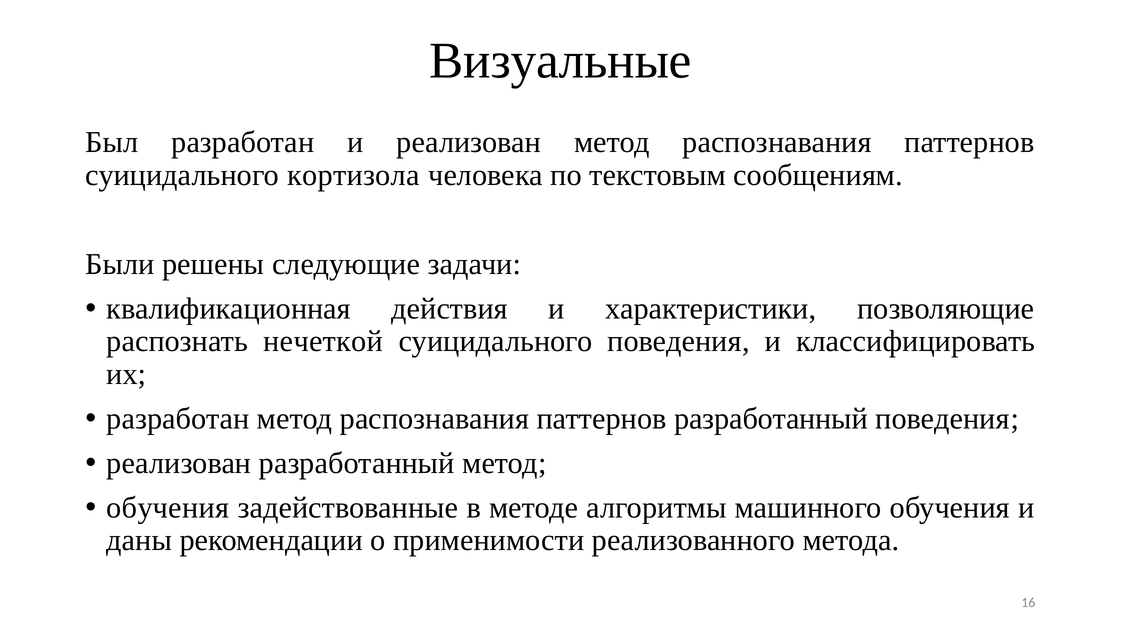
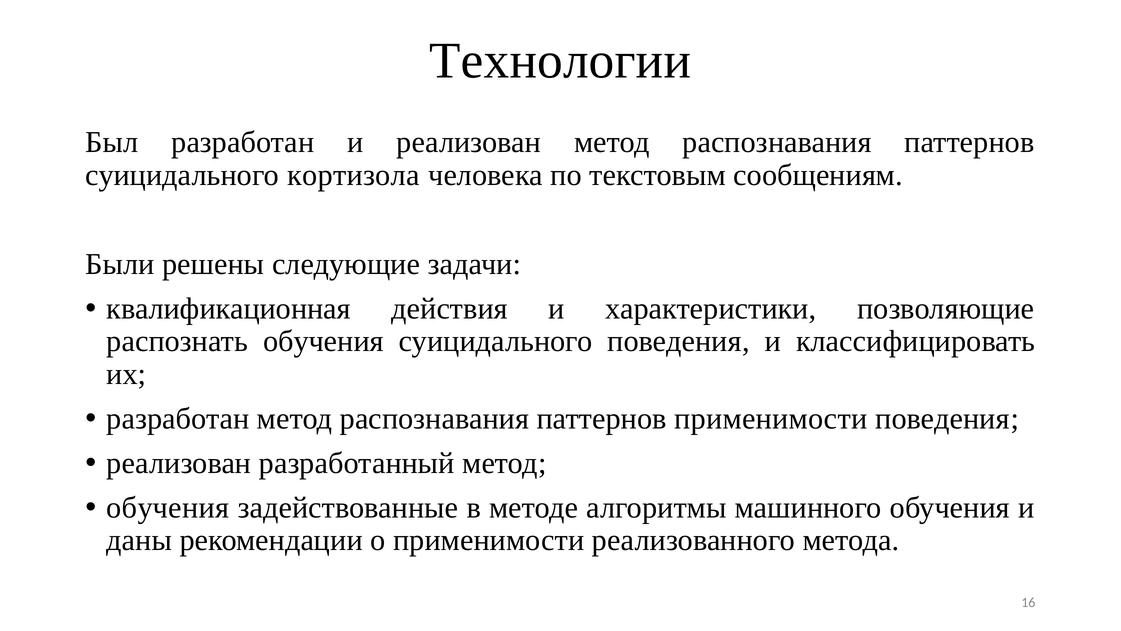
Визуальные: Визуальные -> Технологии
распознать нечеткой: нечеткой -> обучения
паттернов разработанный: разработанный -> применимости
